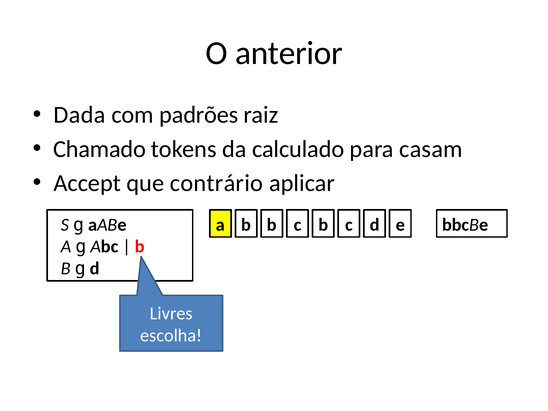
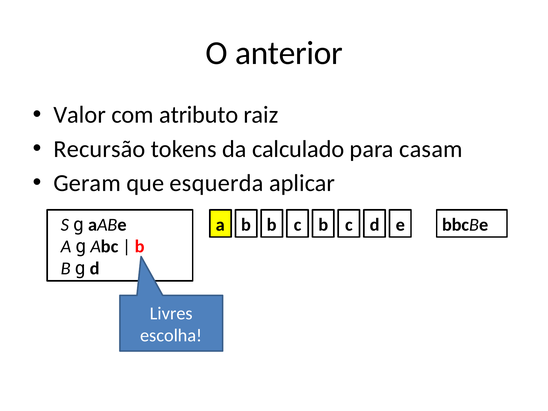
Dada: Dada -> Valor
padrões: padrões -> atributo
Chamado: Chamado -> Recursão
Accept: Accept -> Geram
contrário: contrário -> esquerda
